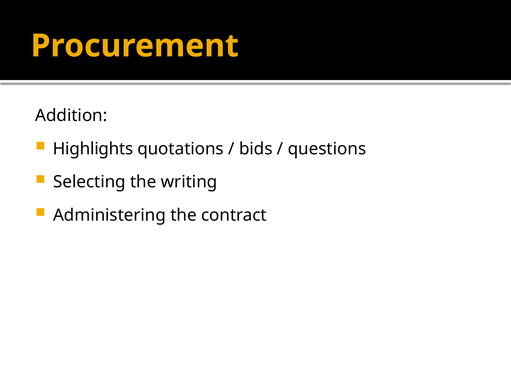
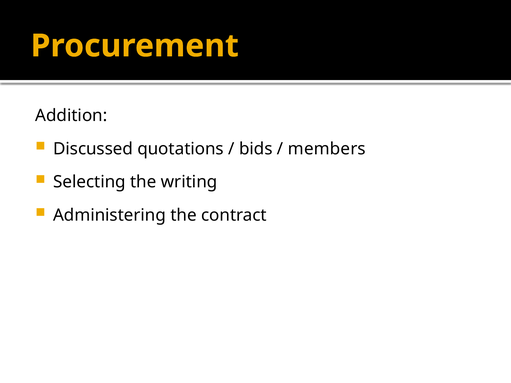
Highlights: Highlights -> Discussed
questions: questions -> members
